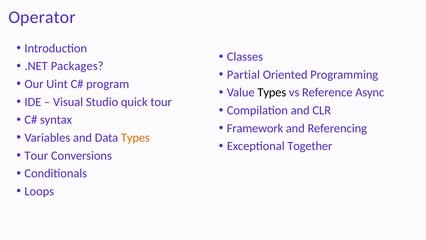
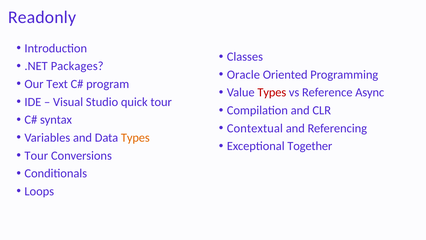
Operator: Operator -> Readonly
Partial: Partial -> Oracle
Uint: Uint -> Text
Types at (272, 92) colour: black -> red
Framework: Framework -> Contextual
